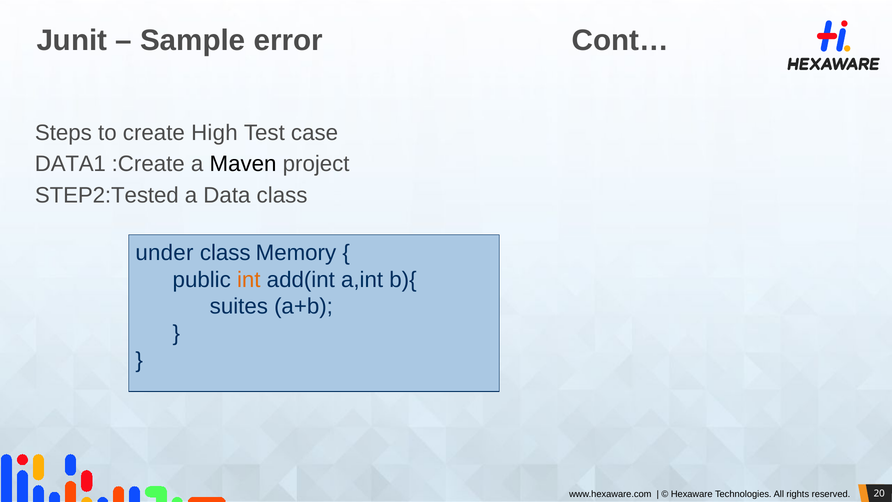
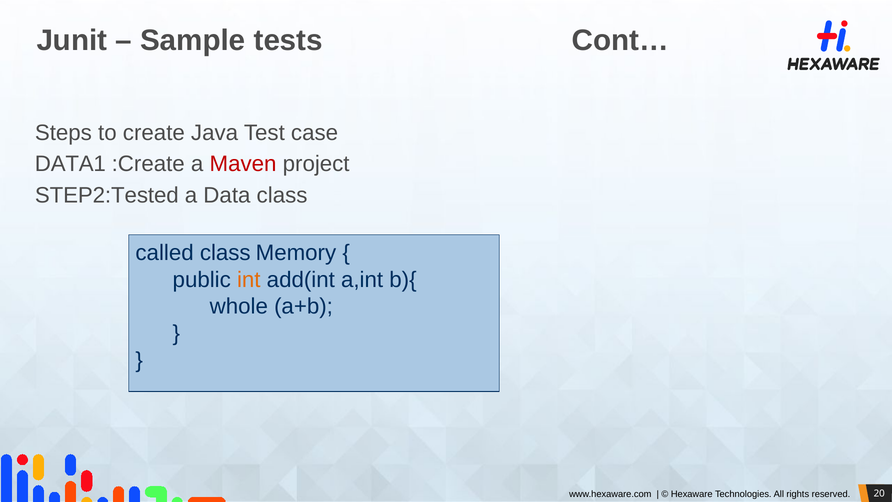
error: error -> tests
High: High -> Java
Maven colour: black -> red
under: under -> called
suites: suites -> whole
